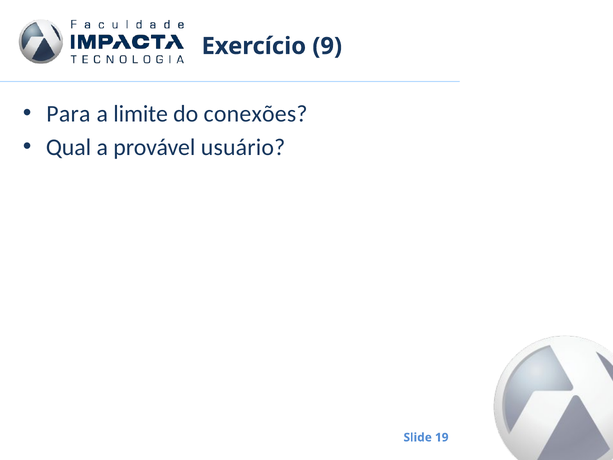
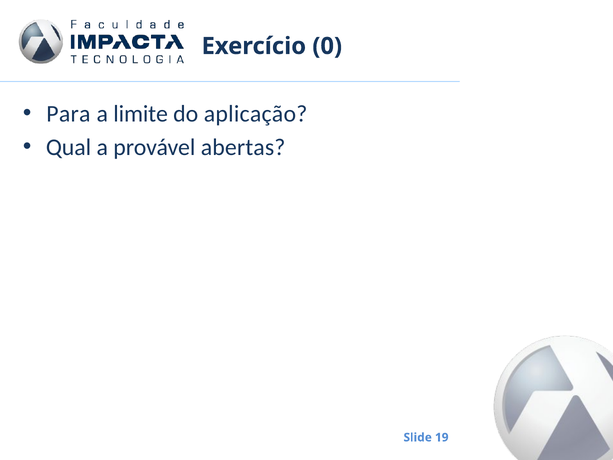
9: 9 -> 0
conexões: conexões -> aplicação
usuário: usuário -> abertas
